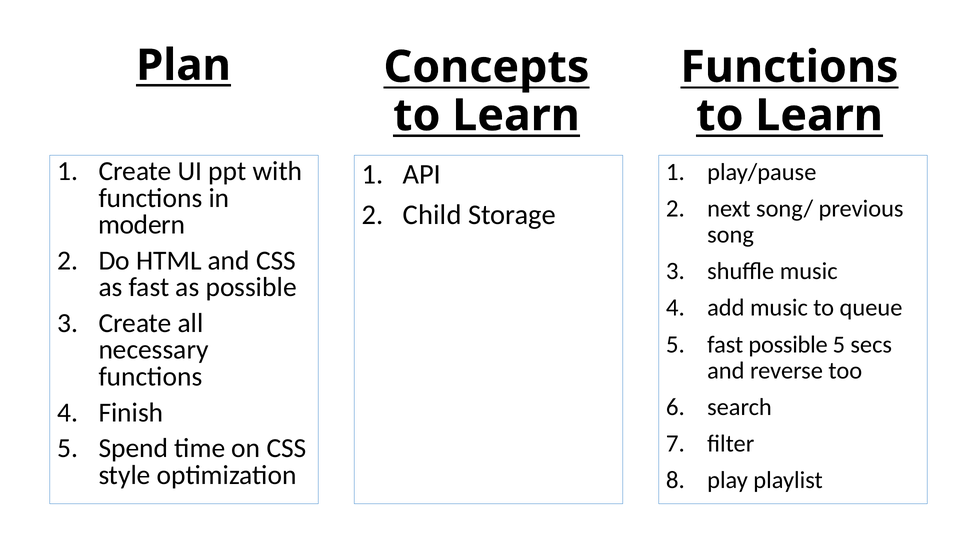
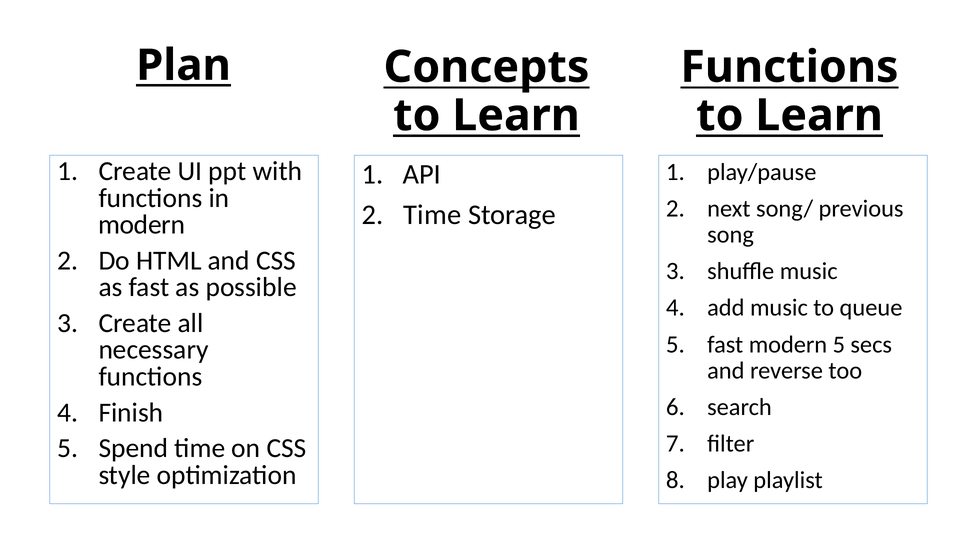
Child at (432, 215): Child -> Time
fast possible: possible -> modern
